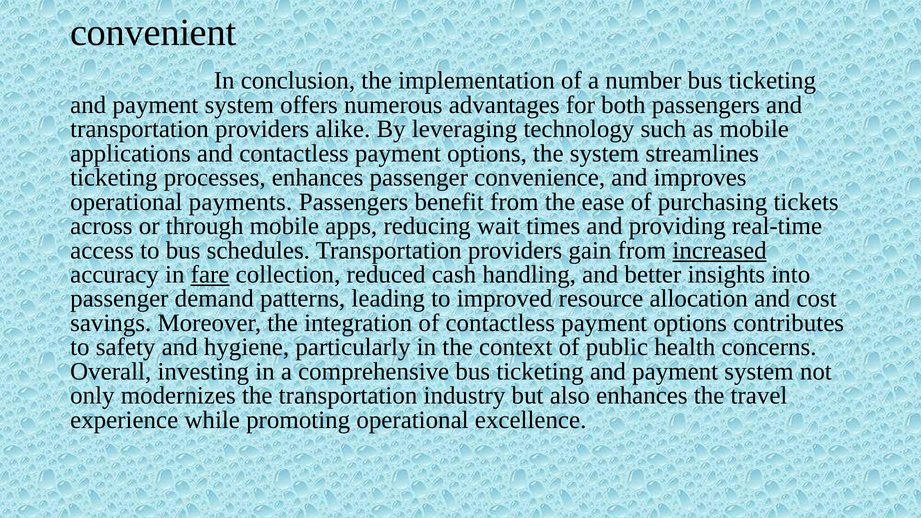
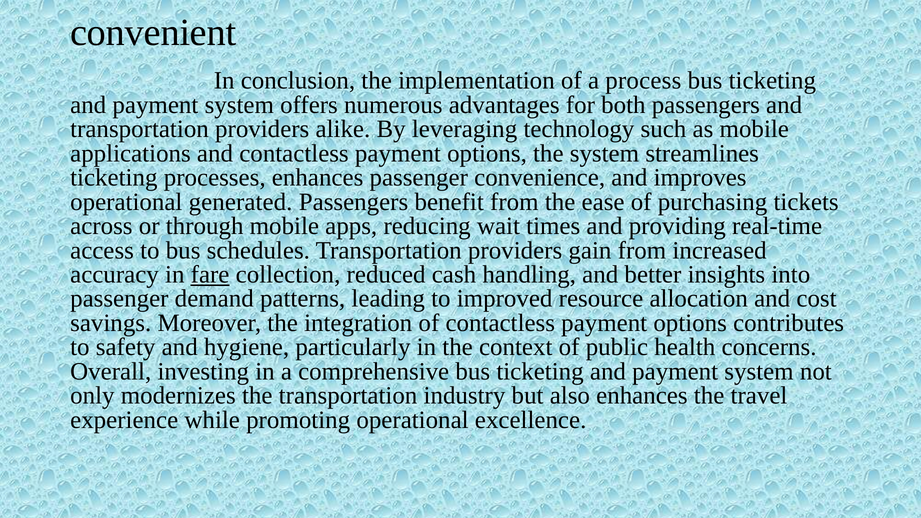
number: number -> process
payments: payments -> generated
increased underline: present -> none
